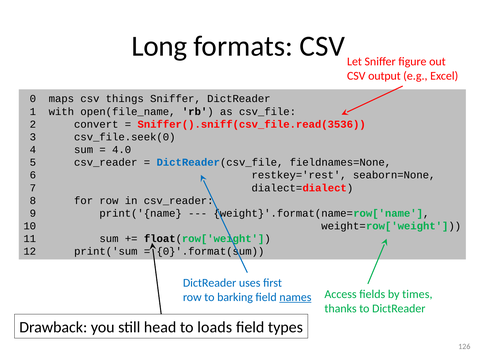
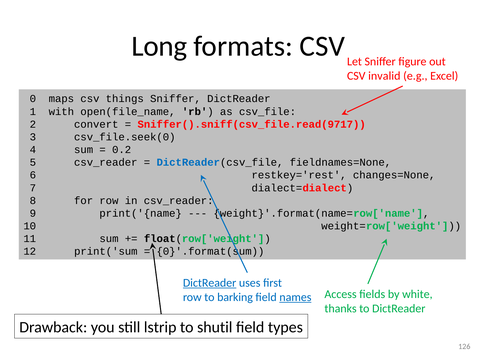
output: output -> invalid
Sniffer().sniff(csv_file.read(3536: Sniffer().sniff(csv_file.read(3536 -> Sniffer().sniff(csv_file.read(9717
4.0: 4.0 -> 0.2
seaborn=None: seaborn=None -> changes=None
DictReader at (210, 283) underline: none -> present
times: times -> white
head: head -> lstrip
loads: loads -> shutil
